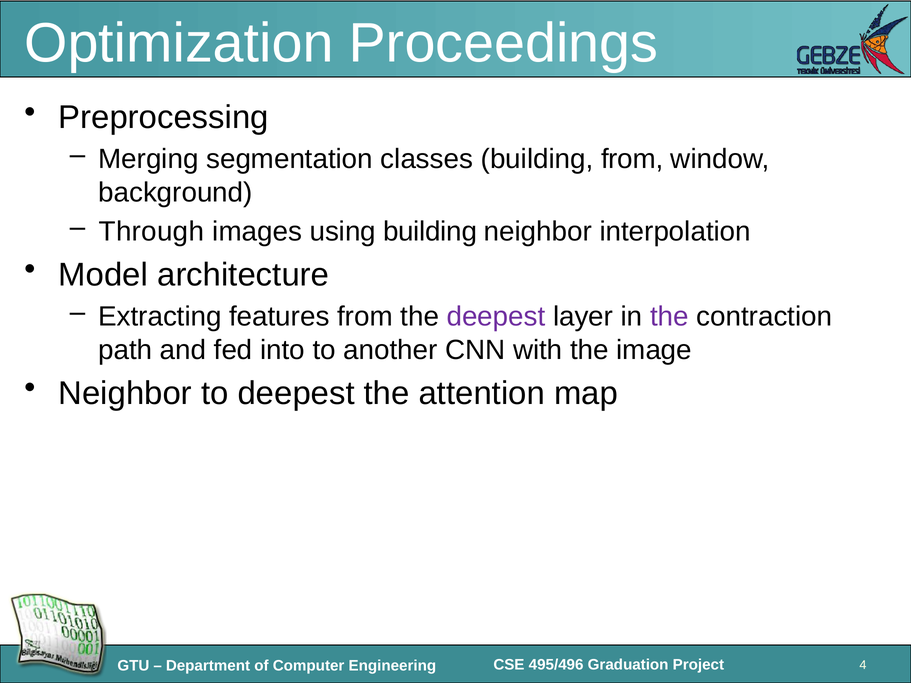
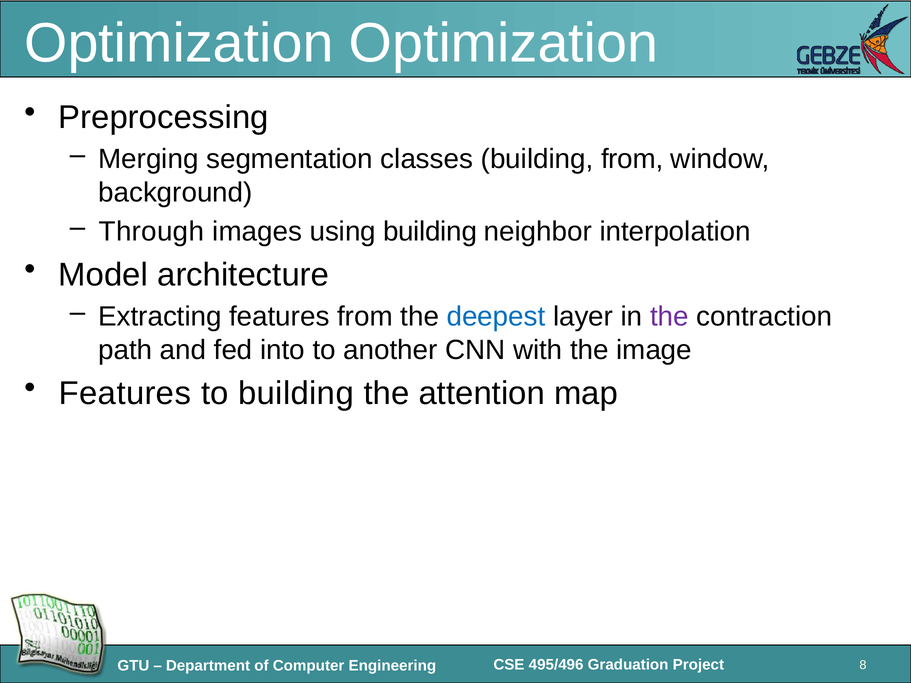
Optimization Proceedings: Proceedings -> Optimization
deepest at (496, 317) colour: purple -> blue
Neighbor at (125, 393): Neighbor -> Features
to deepest: deepest -> building
4: 4 -> 8
